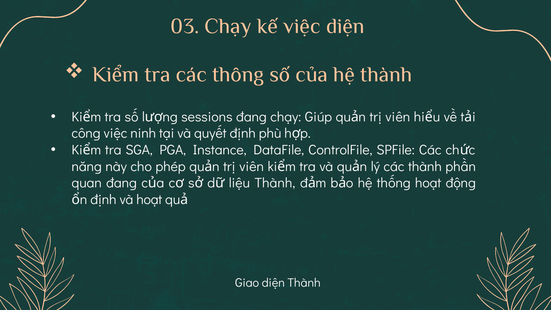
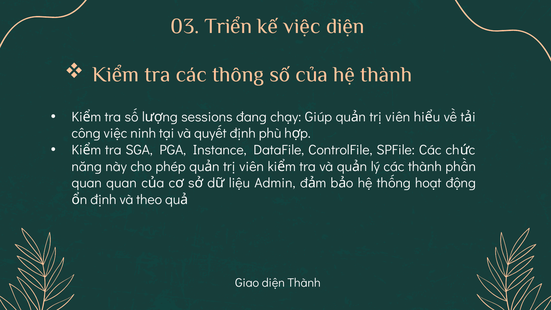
03 Chạy: Chạy -> Triển
quan đang: đang -> quan
liệu Thành: Thành -> Admin
và hoạt: hoạt -> theo
